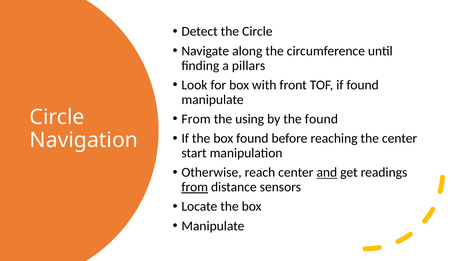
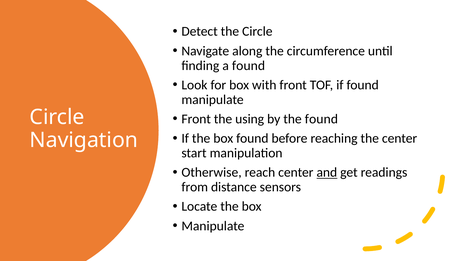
a pillars: pillars -> found
From at (196, 119): From -> Front
from at (195, 187) underline: present -> none
